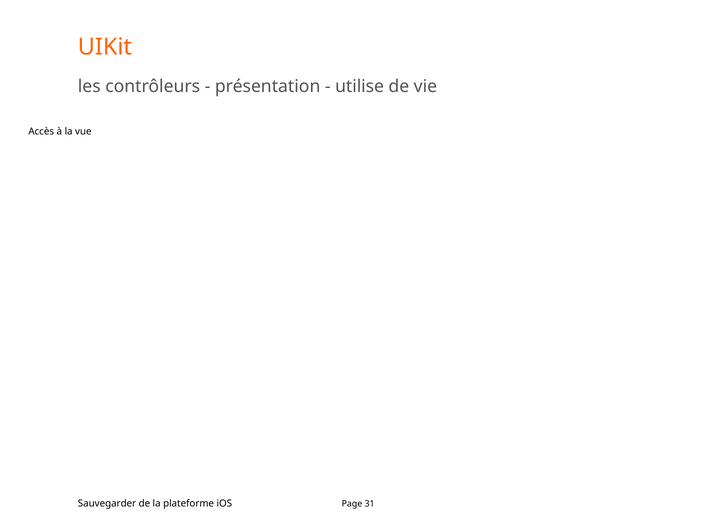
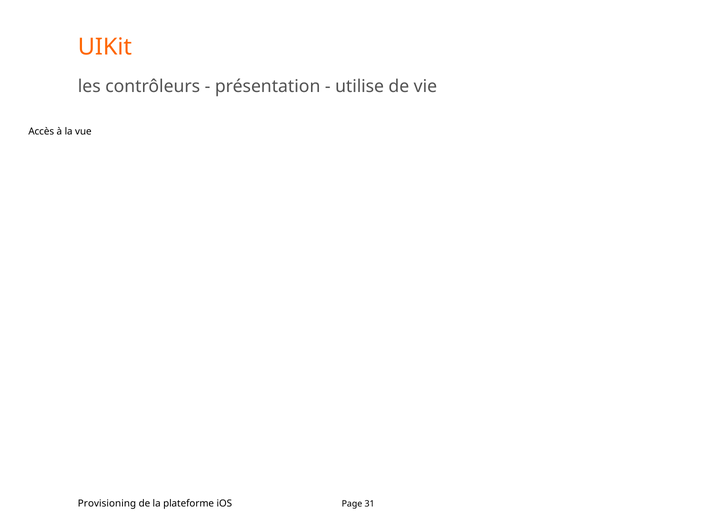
Sauvegarder: Sauvegarder -> Provisioning
